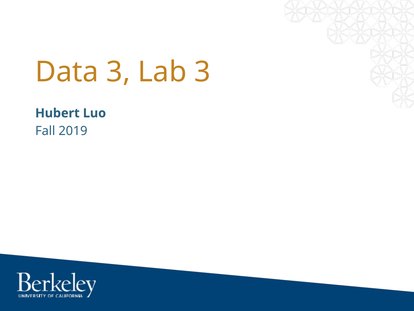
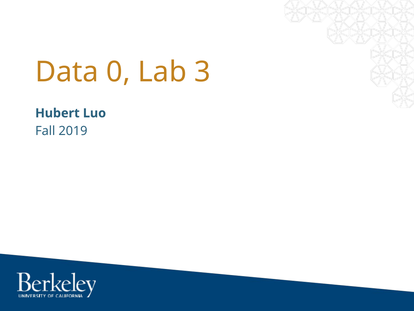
Data 3: 3 -> 0
